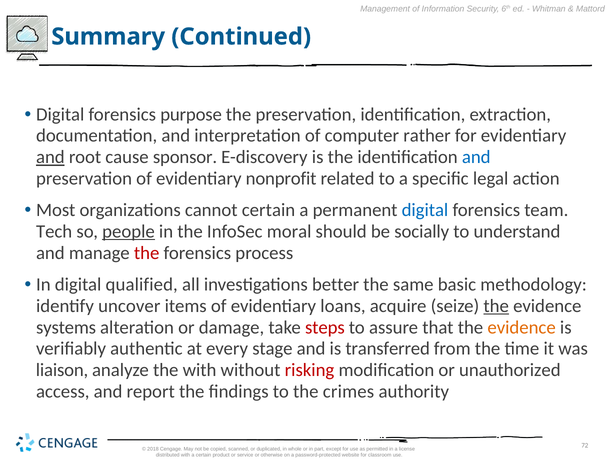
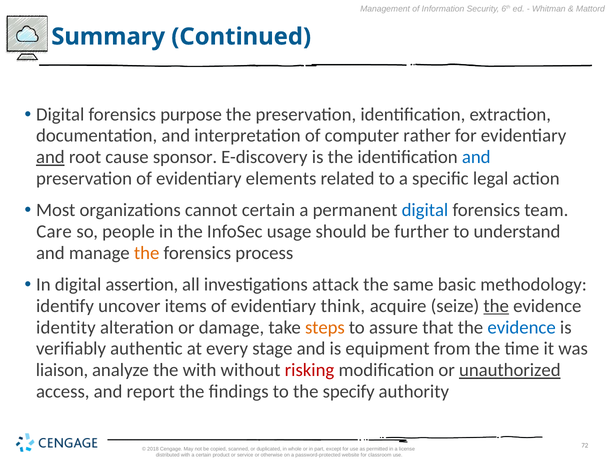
nonprofit: nonprofit -> elements
Tech: Tech -> Care
people underline: present -> none
moral: moral -> usage
socially: socially -> further
the at (147, 253) colour: red -> orange
qualified: qualified -> assertion
better: better -> attack
loans: loans -> think
systems: systems -> identity
steps colour: red -> orange
evidence at (522, 328) colour: orange -> blue
transferred: transferred -> equipment
unauthorized underline: none -> present
crimes: crimes -> specify
